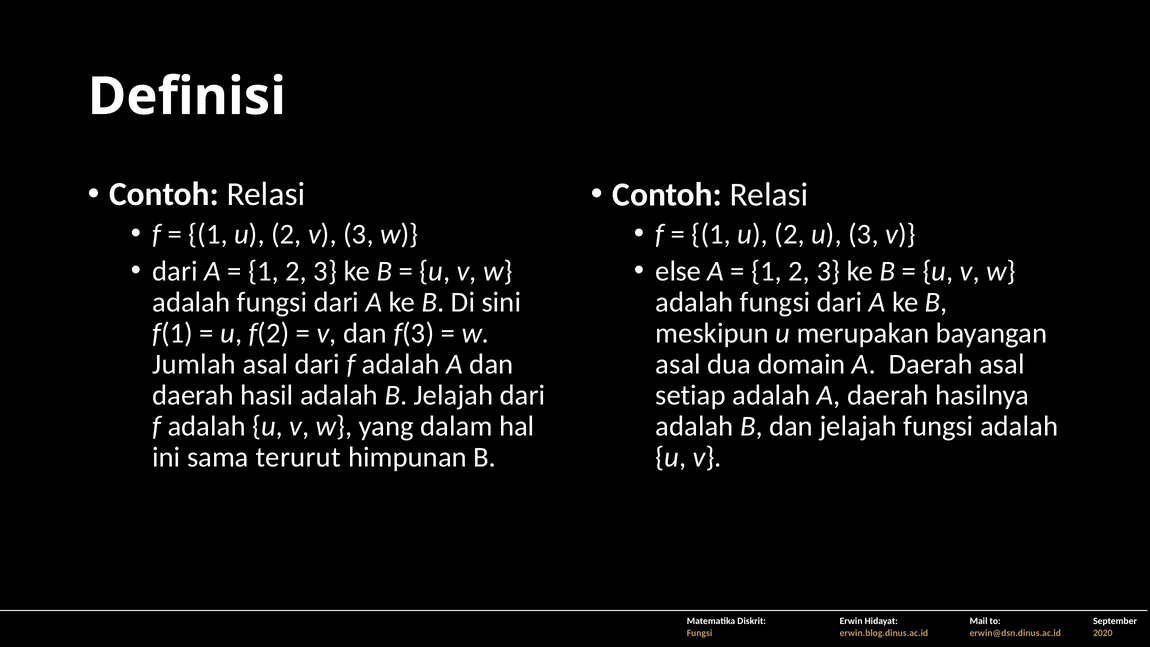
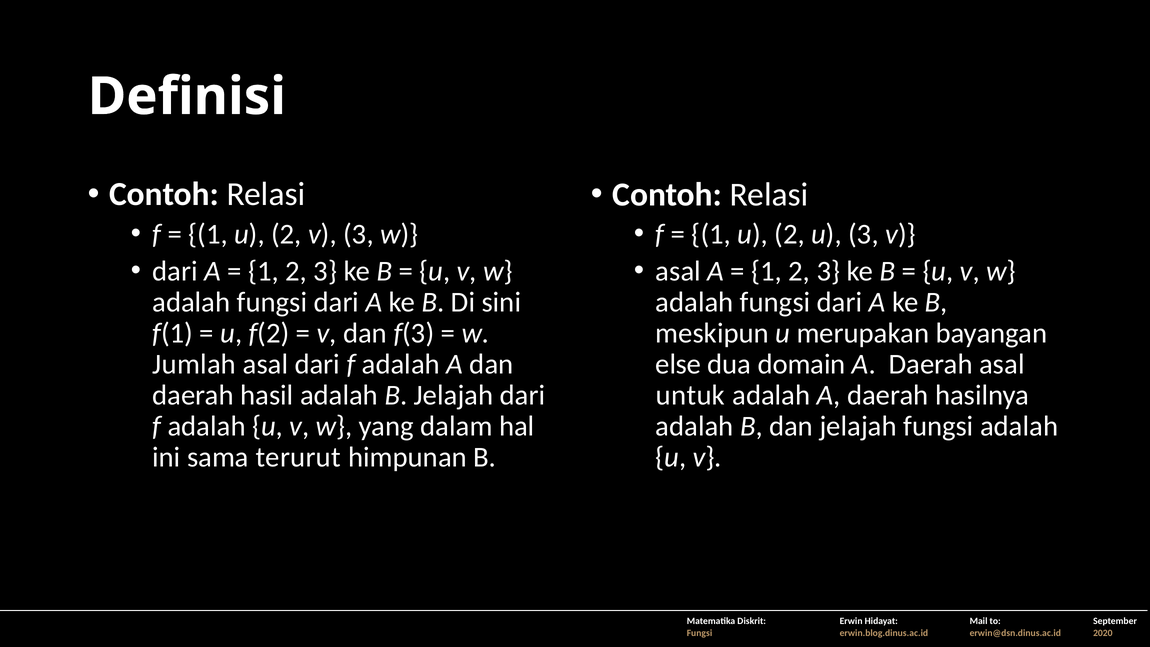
else at (678, 271): else -> asal
asal at (678, 364): asal -> else
setiap: setiap -> untuk
